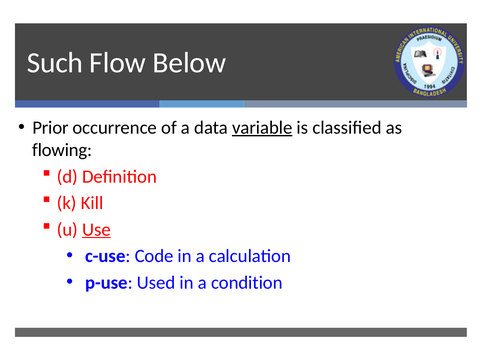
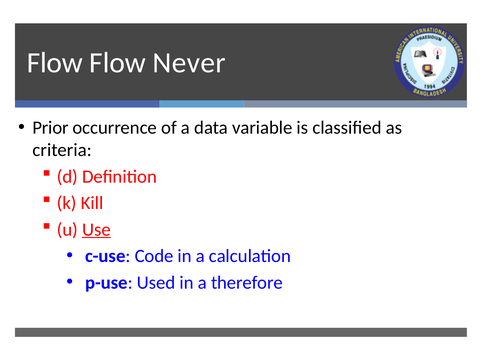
Such at (55, 63): Such -> Flow
Below: Below -> Never
variable underline: present -> none
flowing: flowing -> criteria
condition: condition -> therefore
